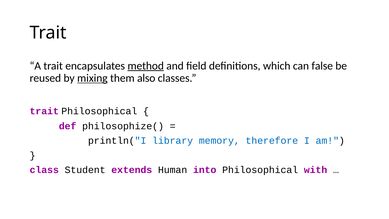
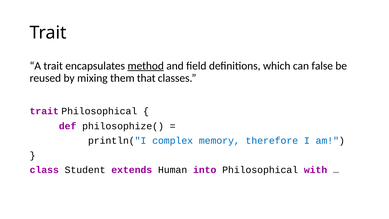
mixing underline: present -> none
also: also -> that
library: library -> complex
